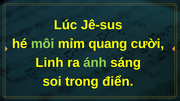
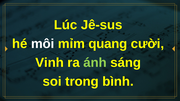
môi colour: light green -> white
Linh: Linh -> Vinh
điển: điển -> bình
